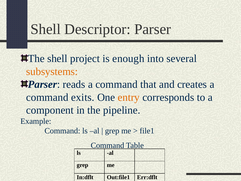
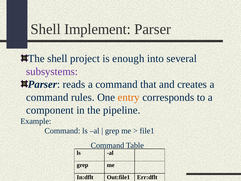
Descriptor: Descriptor -> Implement
subsystems colour: orange -> purple
exits: exits -> rules
